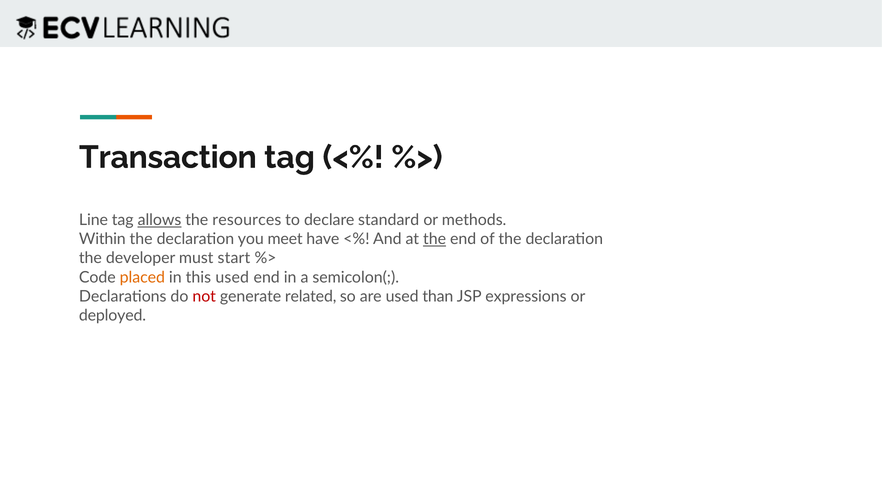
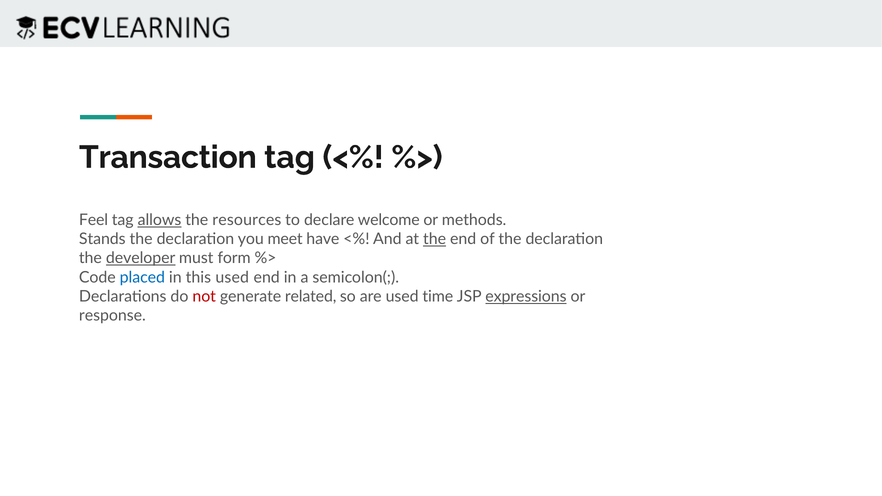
Line: Line -> Feel
standard: standard -> welcome
Within: Within -> Stands
developer underline: none -> present
start: start -> form
placed colour: orange -> blue
than: than -> time
expressions underline: none -> present
deployed: deployed -> response
